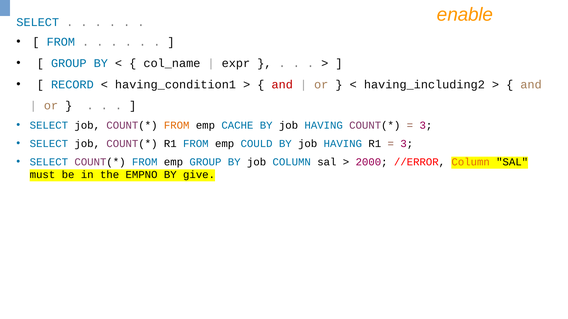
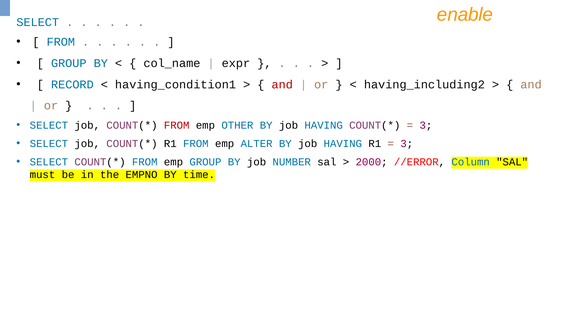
FROM at (177, 125) colour: orange -> red
CACHE: CACHE -> OTHER
COULD: COULD -> ALTER
job COLUMN: COLUMN -> NUMBER
Column at (471, 162) colour: orange -> blue
give: give -> time
